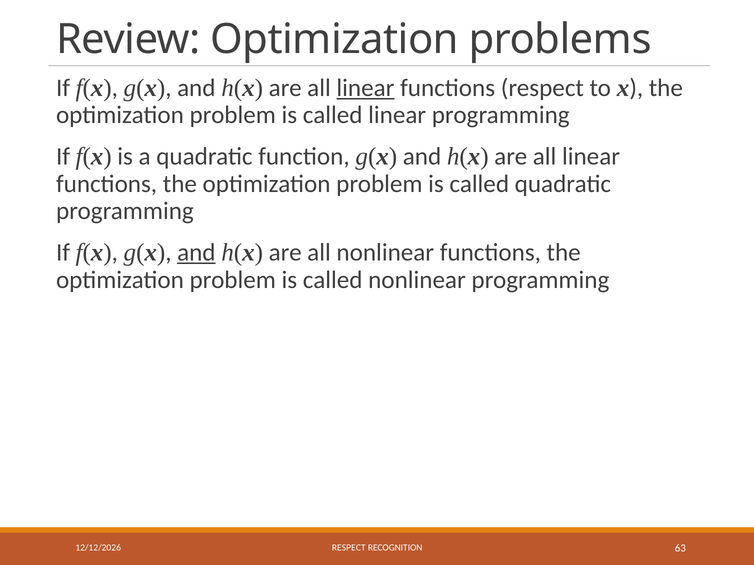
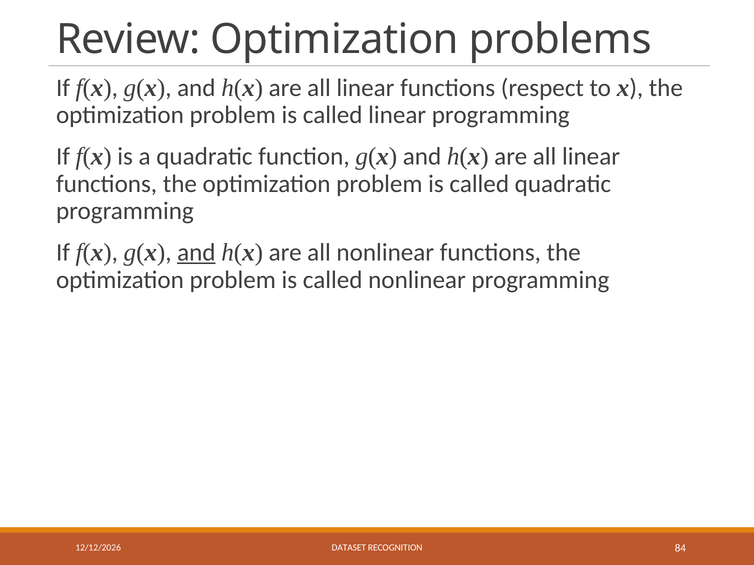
linear at (365, 88) underline: present -> none
RESPECT at (349, 548): RESPECT -> DATASET
63: 63 -> 84
